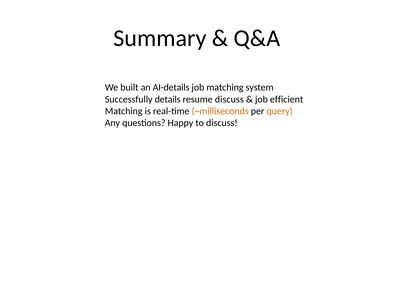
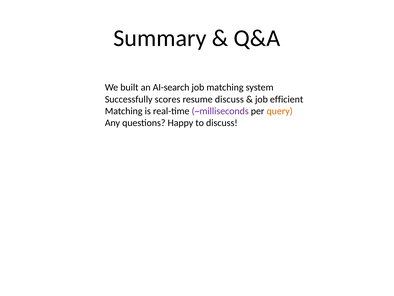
AI-details: AI-details -> AI-search
details: details -> scores
~milliseconds colour: orange -> purple
